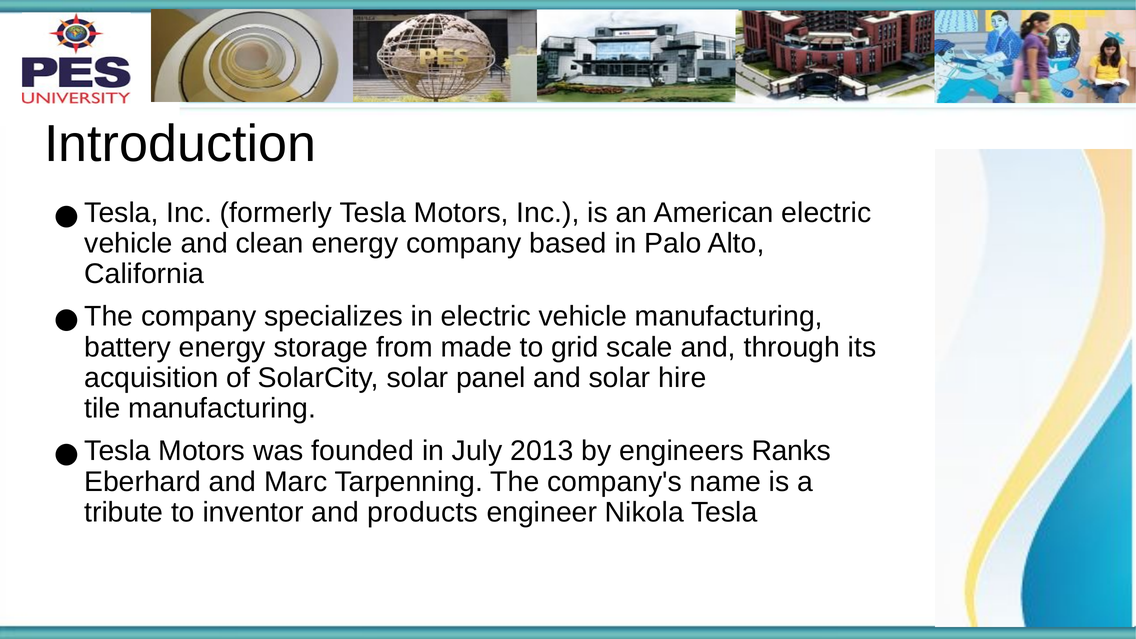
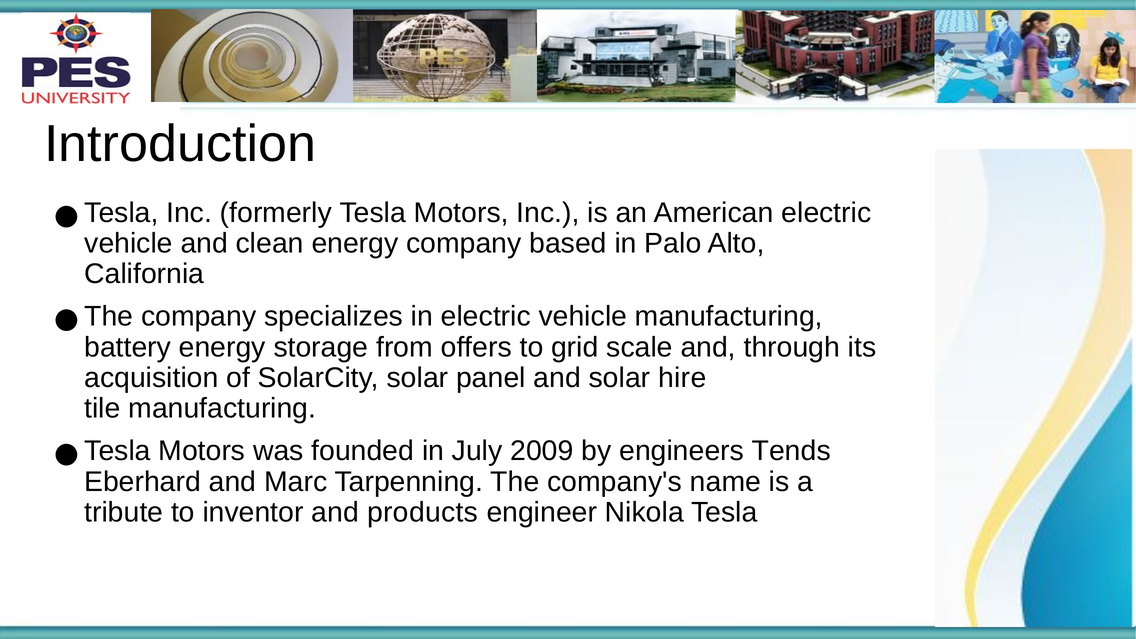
made: made -> offers
2013: 2013 -> 2009
Ranks: Ranks -> Tends
